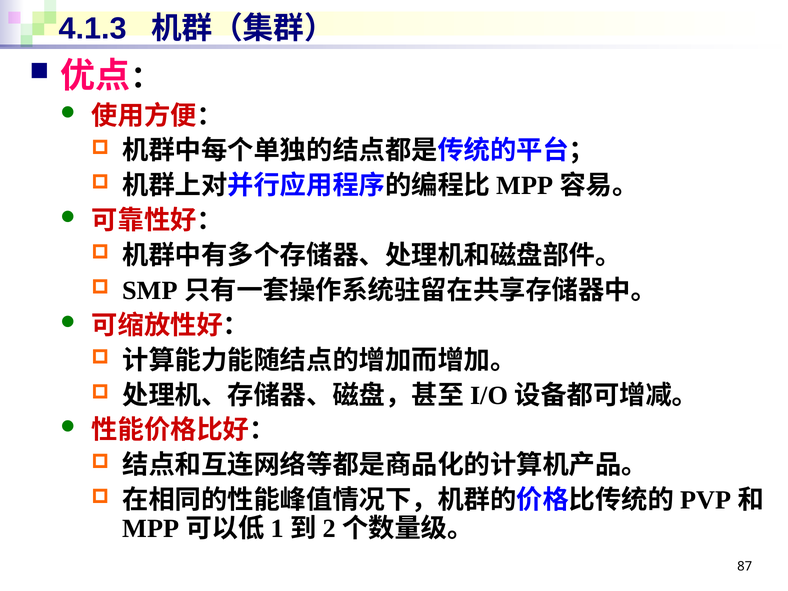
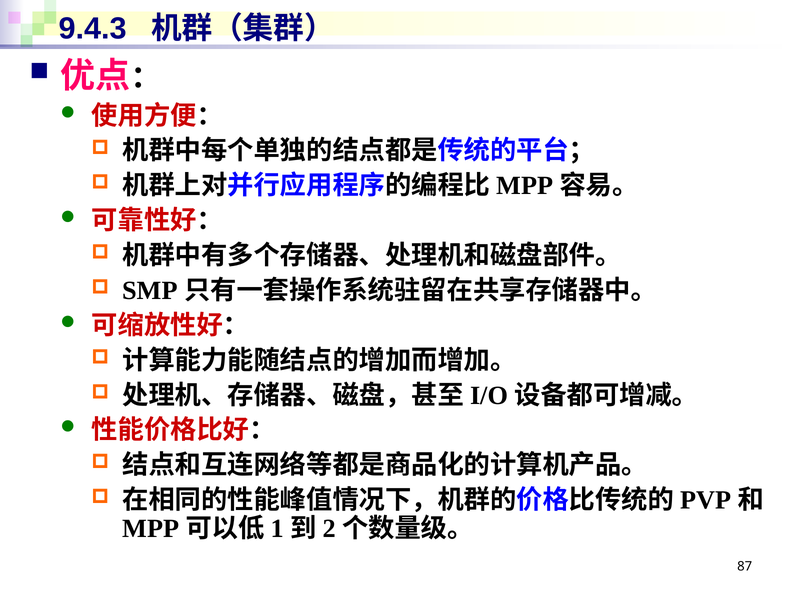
4.1.3: 4.1.3 -> 9.4.3
